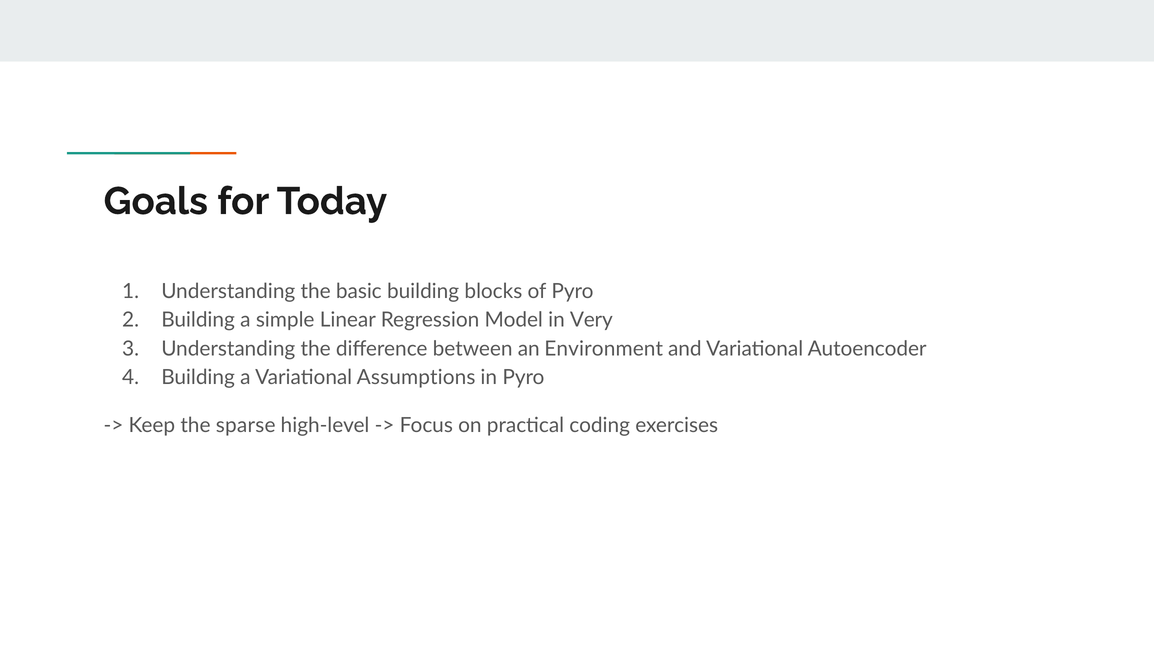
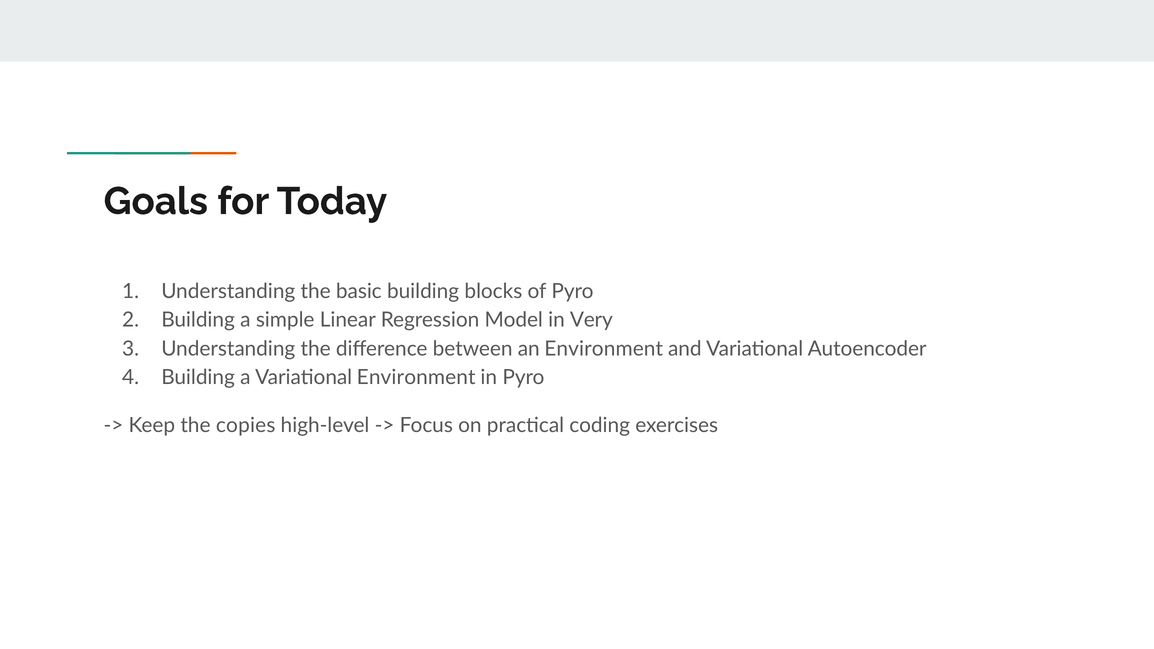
Variational Assumptions: Assumptions -> Environment
sparse: sparse -> copies
